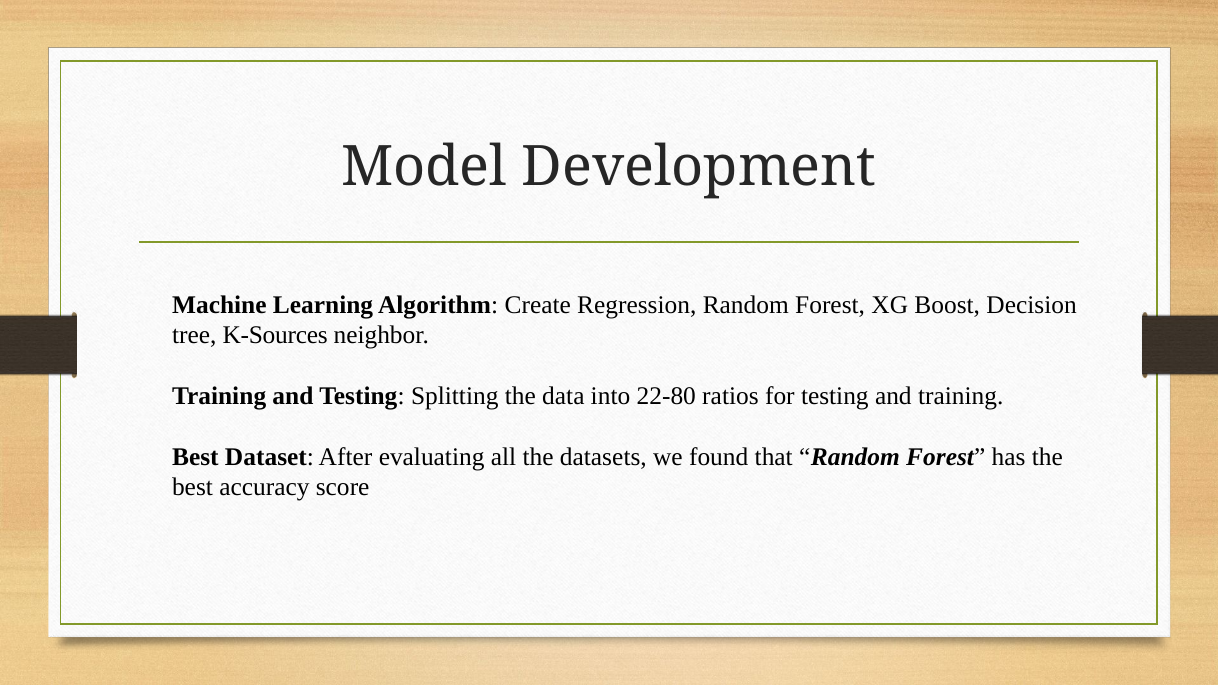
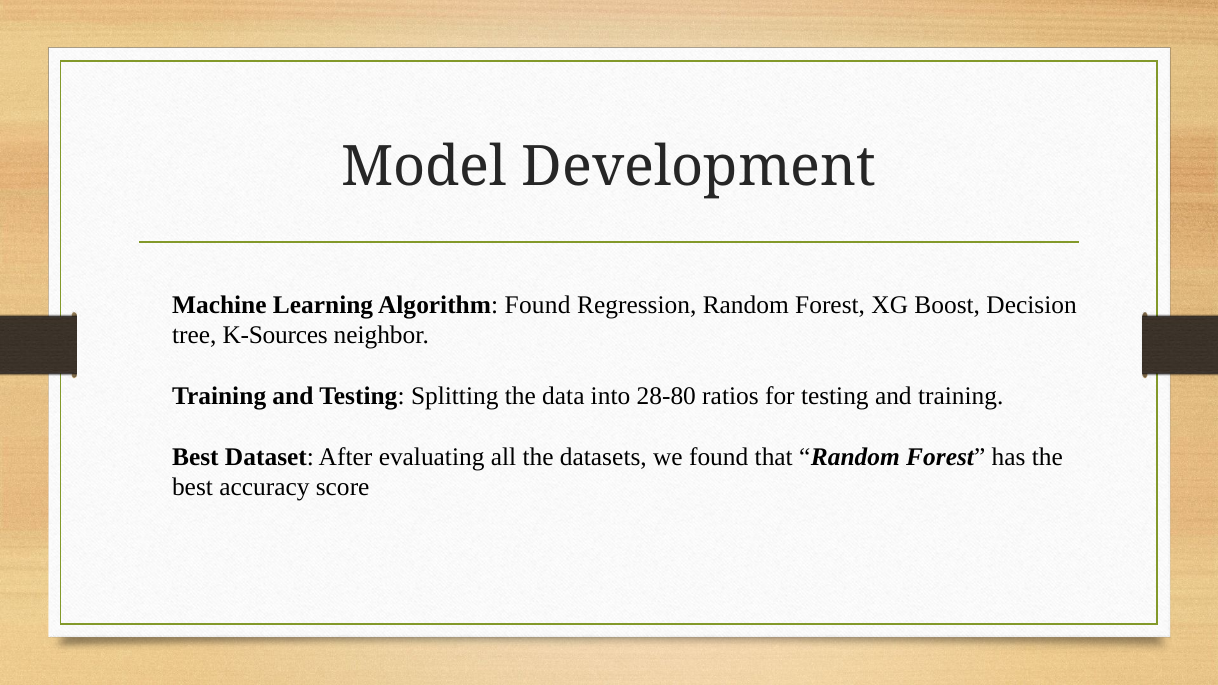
Algorithm Create: Create -> Found
22-80: 22-80 -> 28-80
